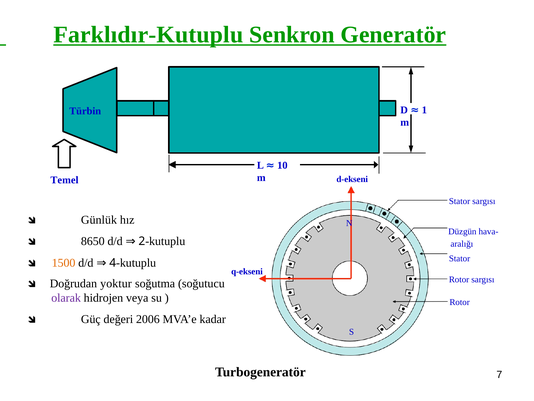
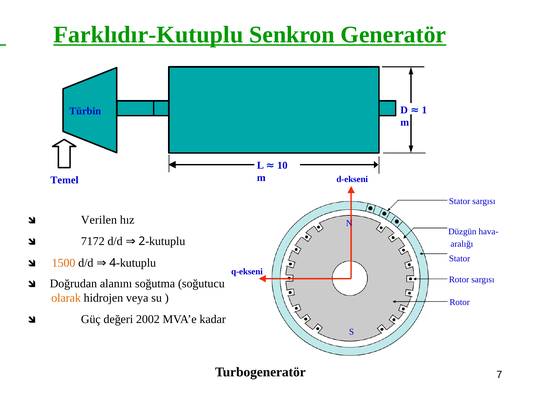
Günlük: Günlük -> Verilen
8650: 8650 -> 7172
yoktur: yoktur -> alanını
olarak colour: purple -> orange
2006: 2006 -> 2002
